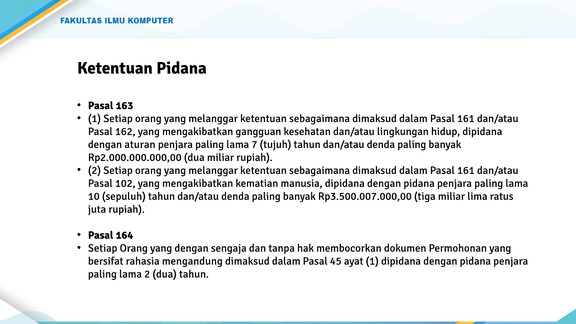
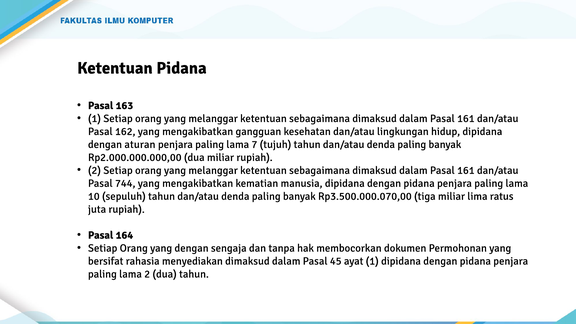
102: 102 -> 744
Rp3.500.007.000,00: Rp3.500.007.000,00 -> Rp3.500.000.070,00
mengandung: mengandung -> menyediakan
